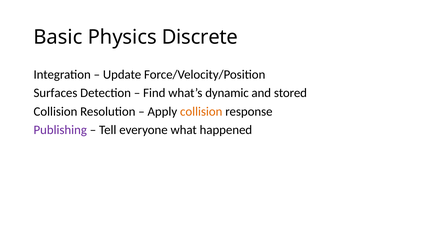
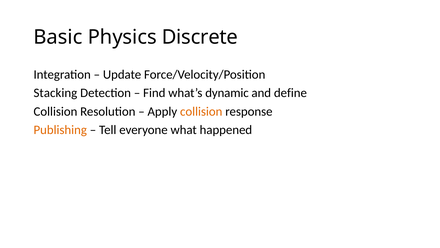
Surfaces: Surfaces -> Stacking
stored: stored -> define
Publishing colour: purple -> orange
